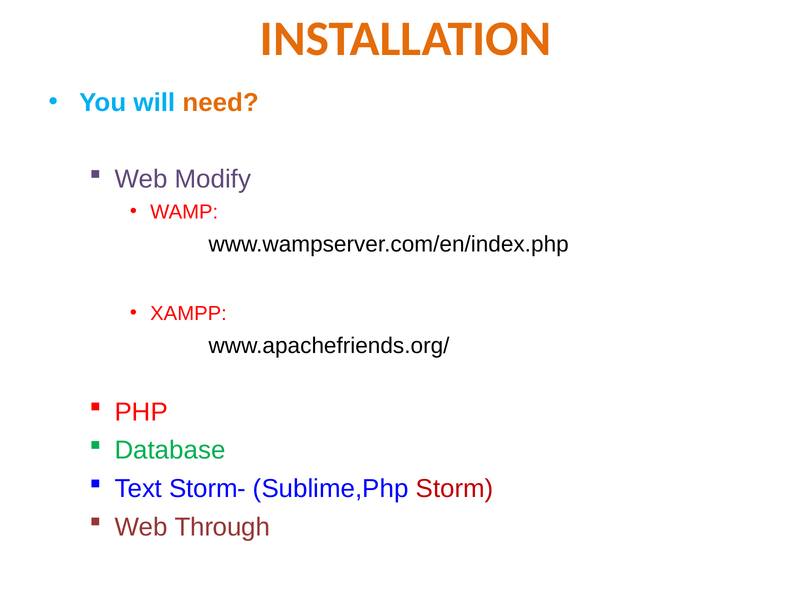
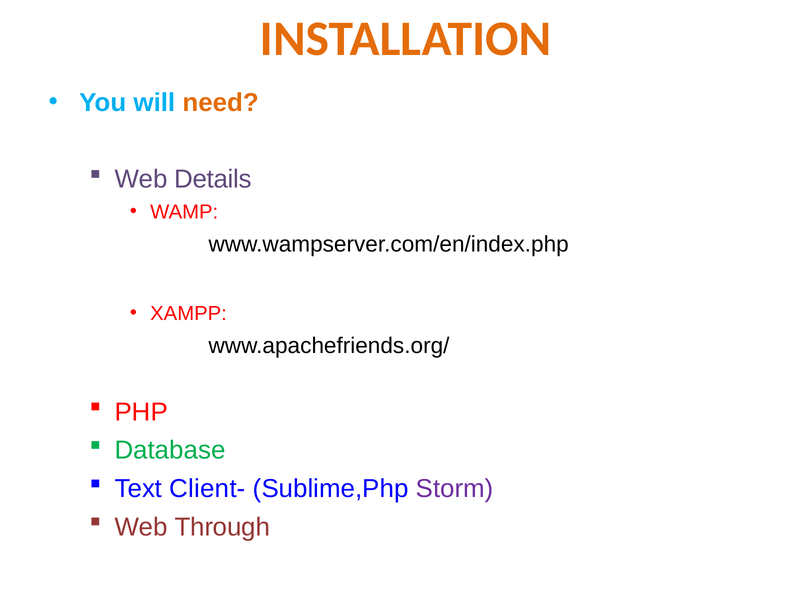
Modify: Modify -> Details
Storm-: Storm- -> Client-
Storm colour: red -> purple
